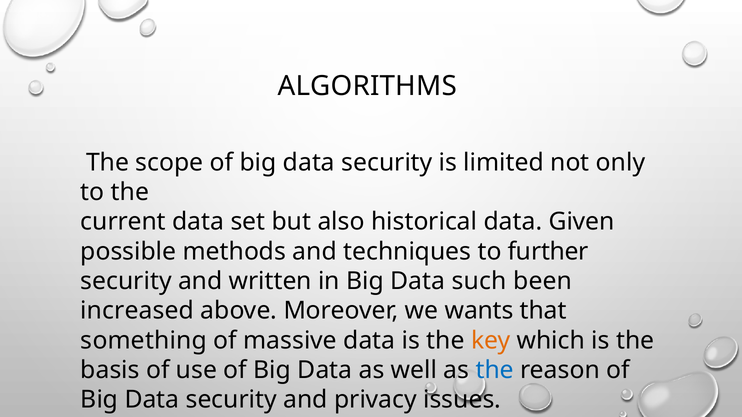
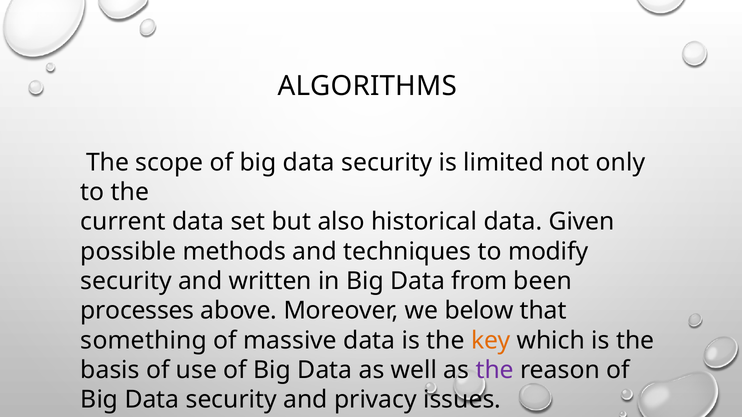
further: further -> modify
such: such -> from
increased: increased -> processes
wants: wants -> below
the at (495, 370) colour: blue -> purple
